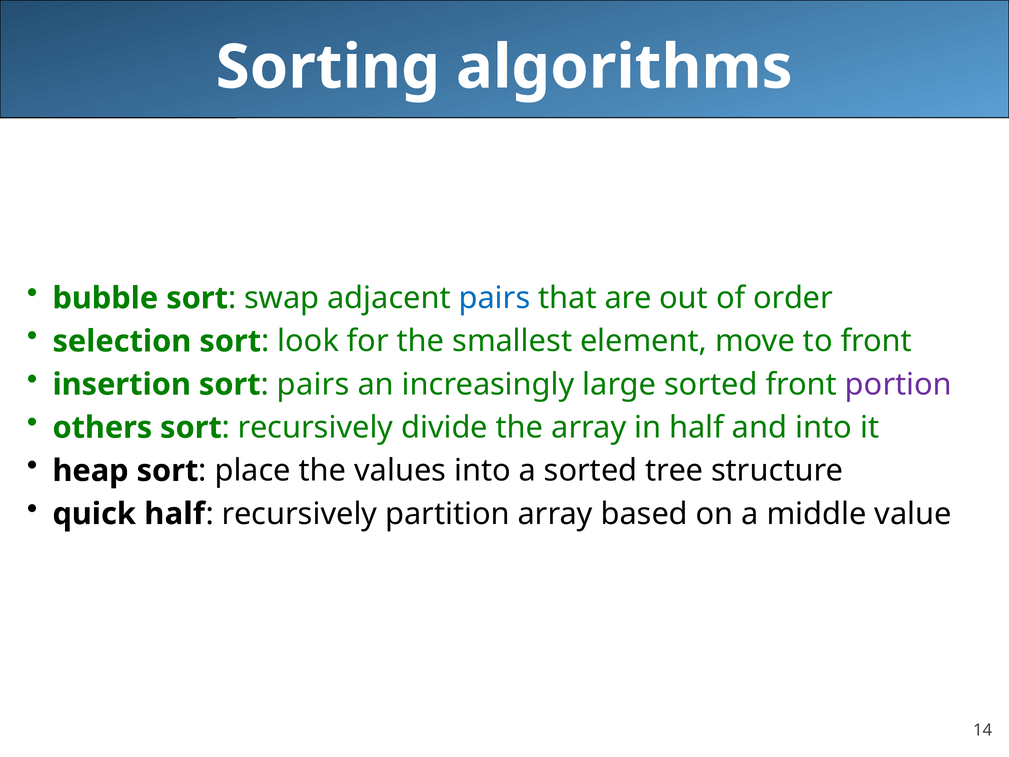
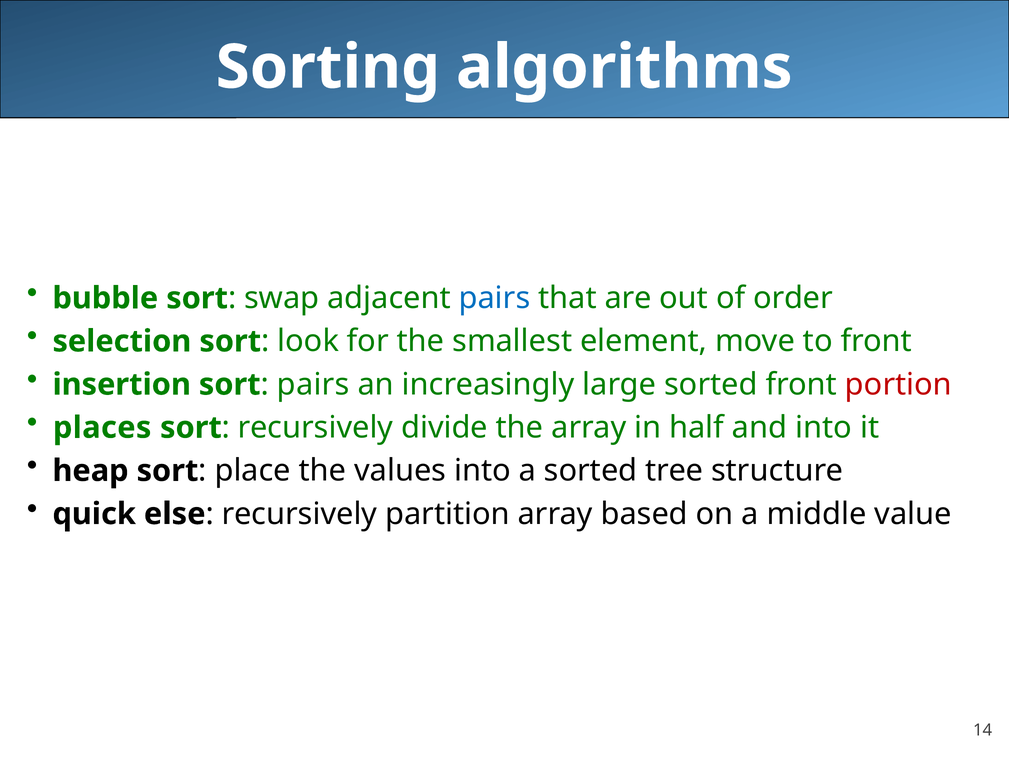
portion colour: purple -> red
others: others -> places
quick half: half -> else
